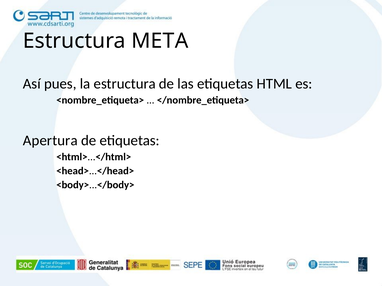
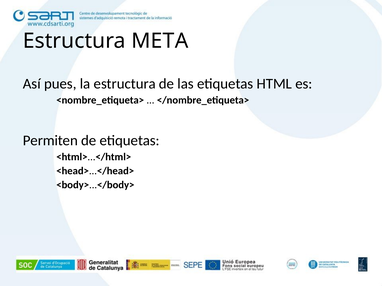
Apertura: Apertura -> Permiten
